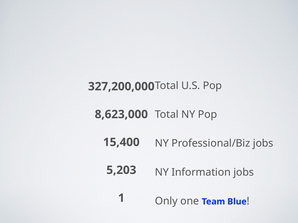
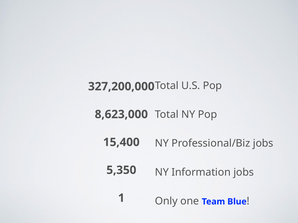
5,203: 5,203 -> 5,350
